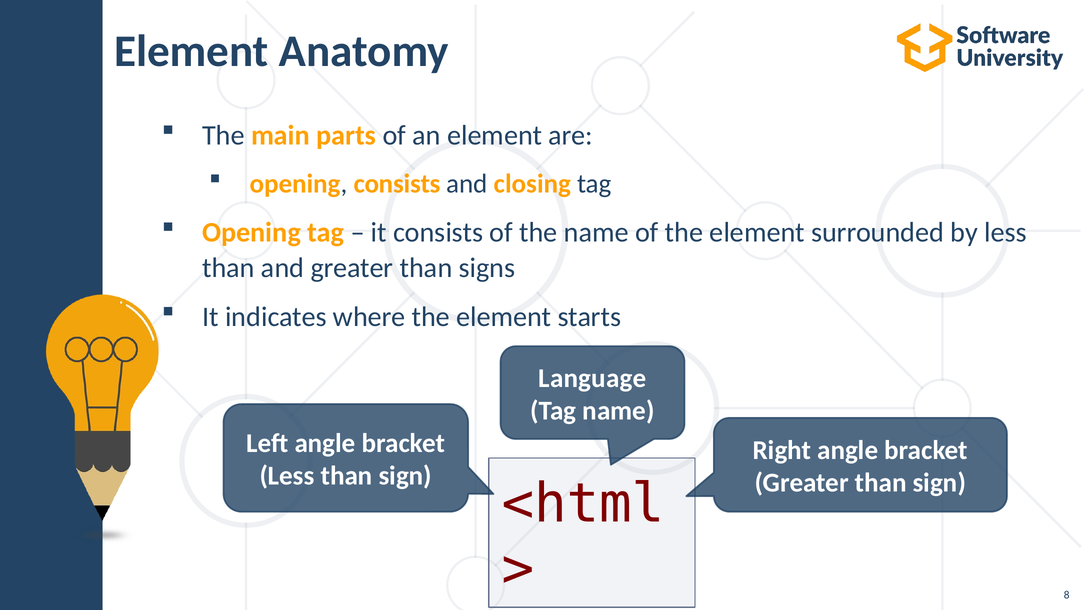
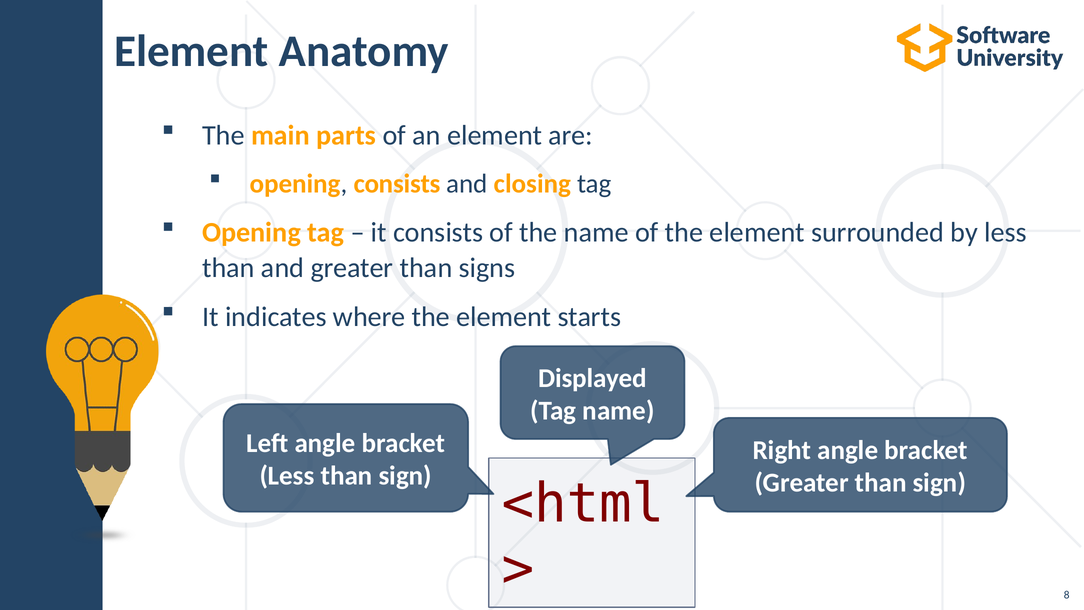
Language: Language -> Displayed
